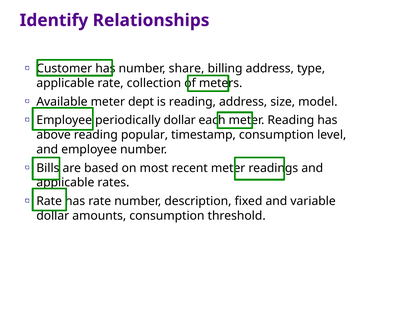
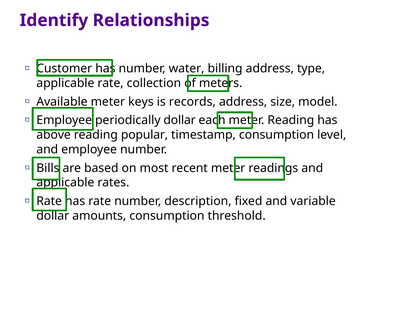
share: share -> water
dept: dept -> keys
is reading: reading -> records
